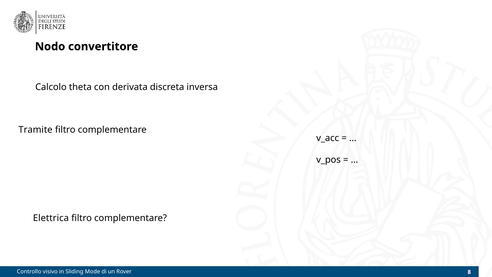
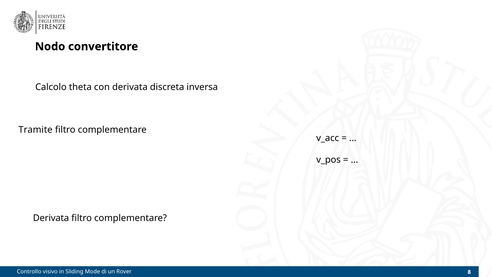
Elettrica at (51, 218): Elettrica -> Derivata
